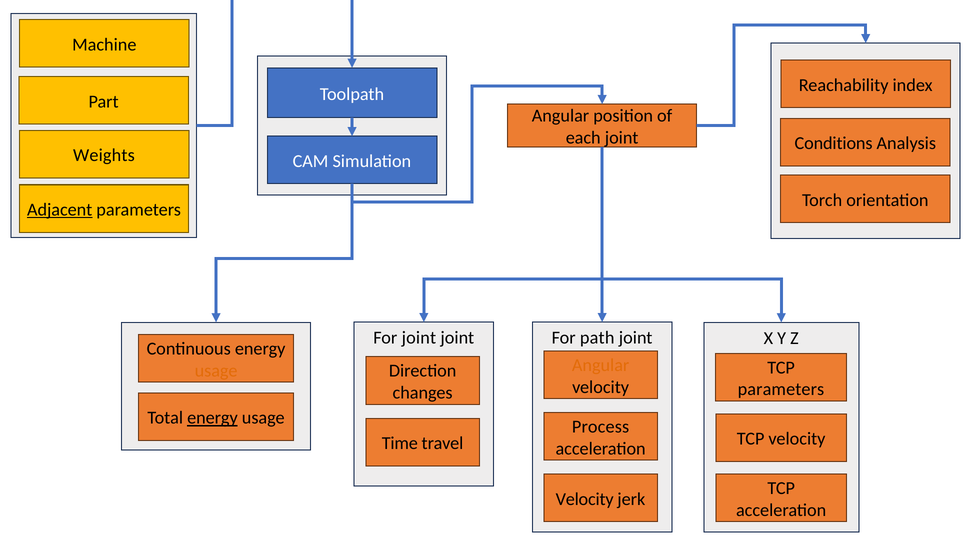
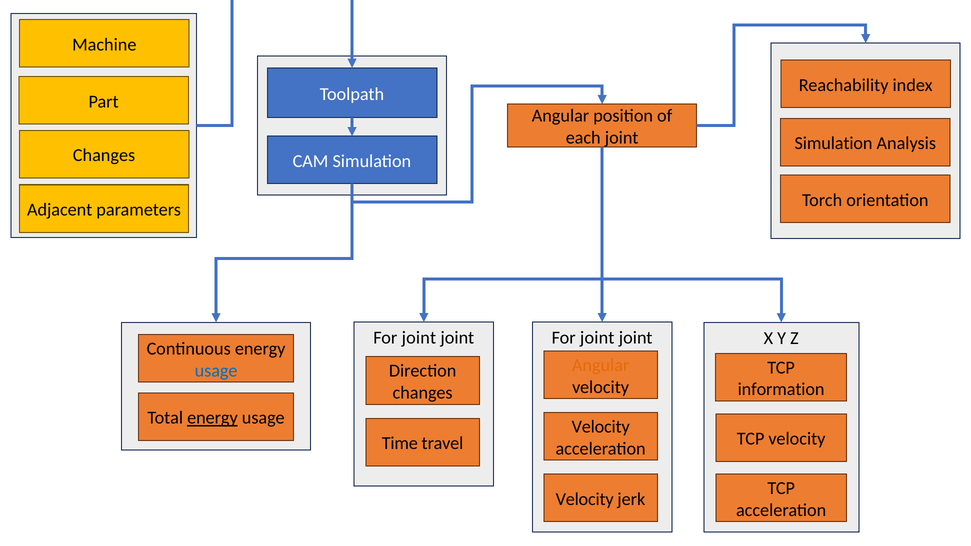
Conditions at (834, 143): Conditions -> Simulation
Weights at (104, 156): Weights -> Changes
Adjacent underline: present -> none
path at (597, 338): path -> joint
usage at (216, 371) colour: orange -> blue
parameters at (781, 389): parameters -> information
Process at (601, 427): Process -> Velocity
